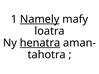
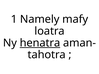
Namely underline: present -> none
